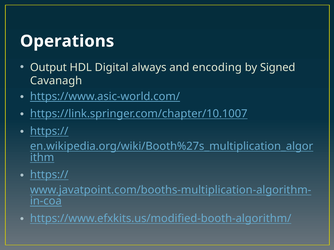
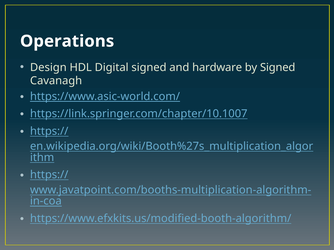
Output: Output -> Design
Digital always: always -> signed
encoding: encoding -> hardware
